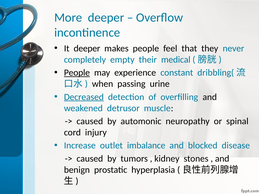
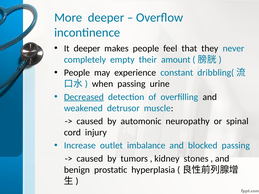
medical: medical -> amount
People at (77, 73) underline: present -> none
blocked disease: disease -> passing
